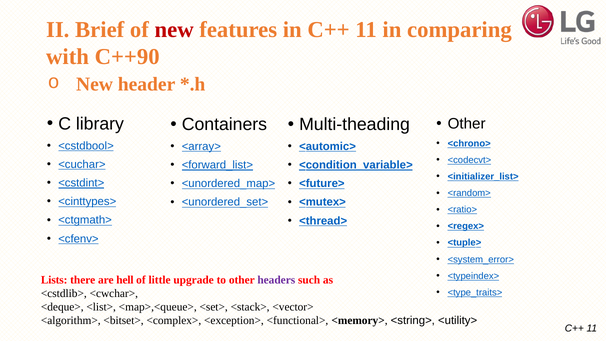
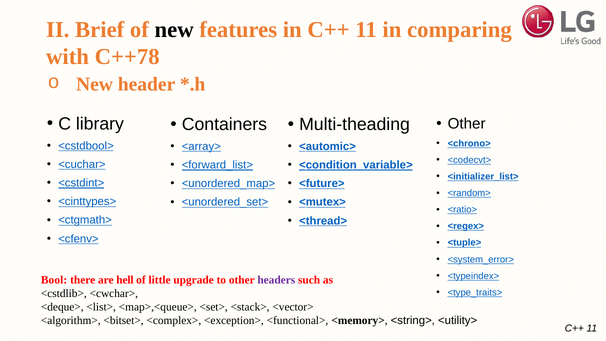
new at (174, 30) colour: red -> black
C++90: C++90 -> C++78
Lists: Lists -> Bool
